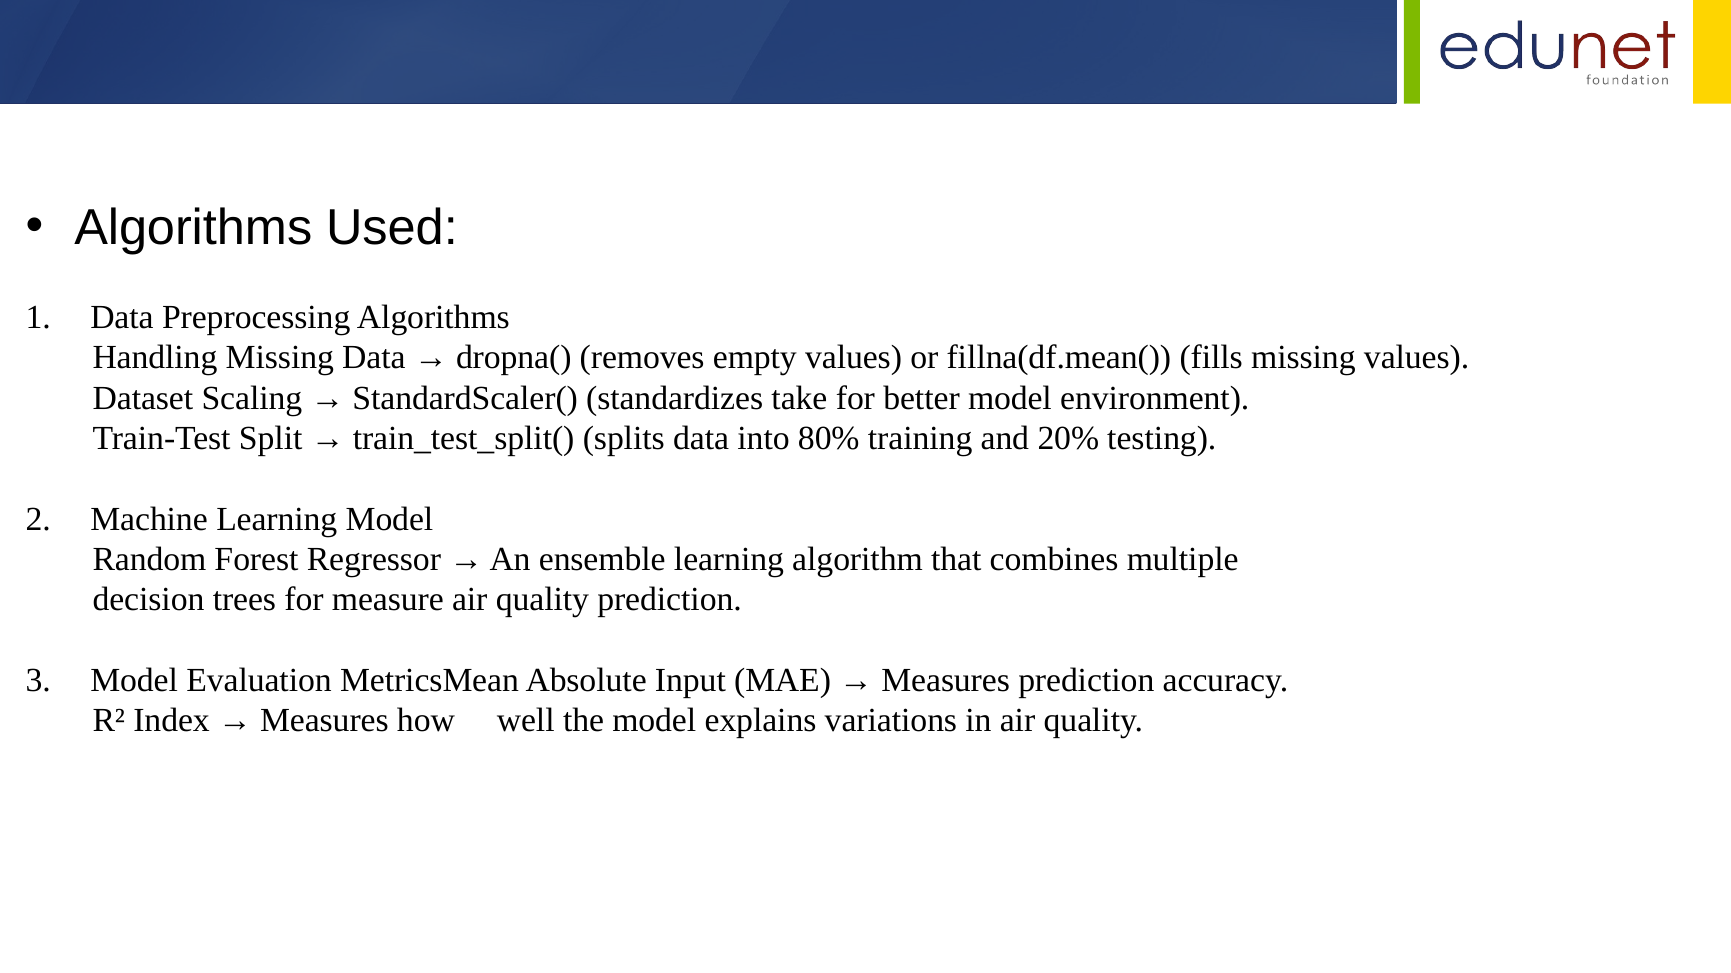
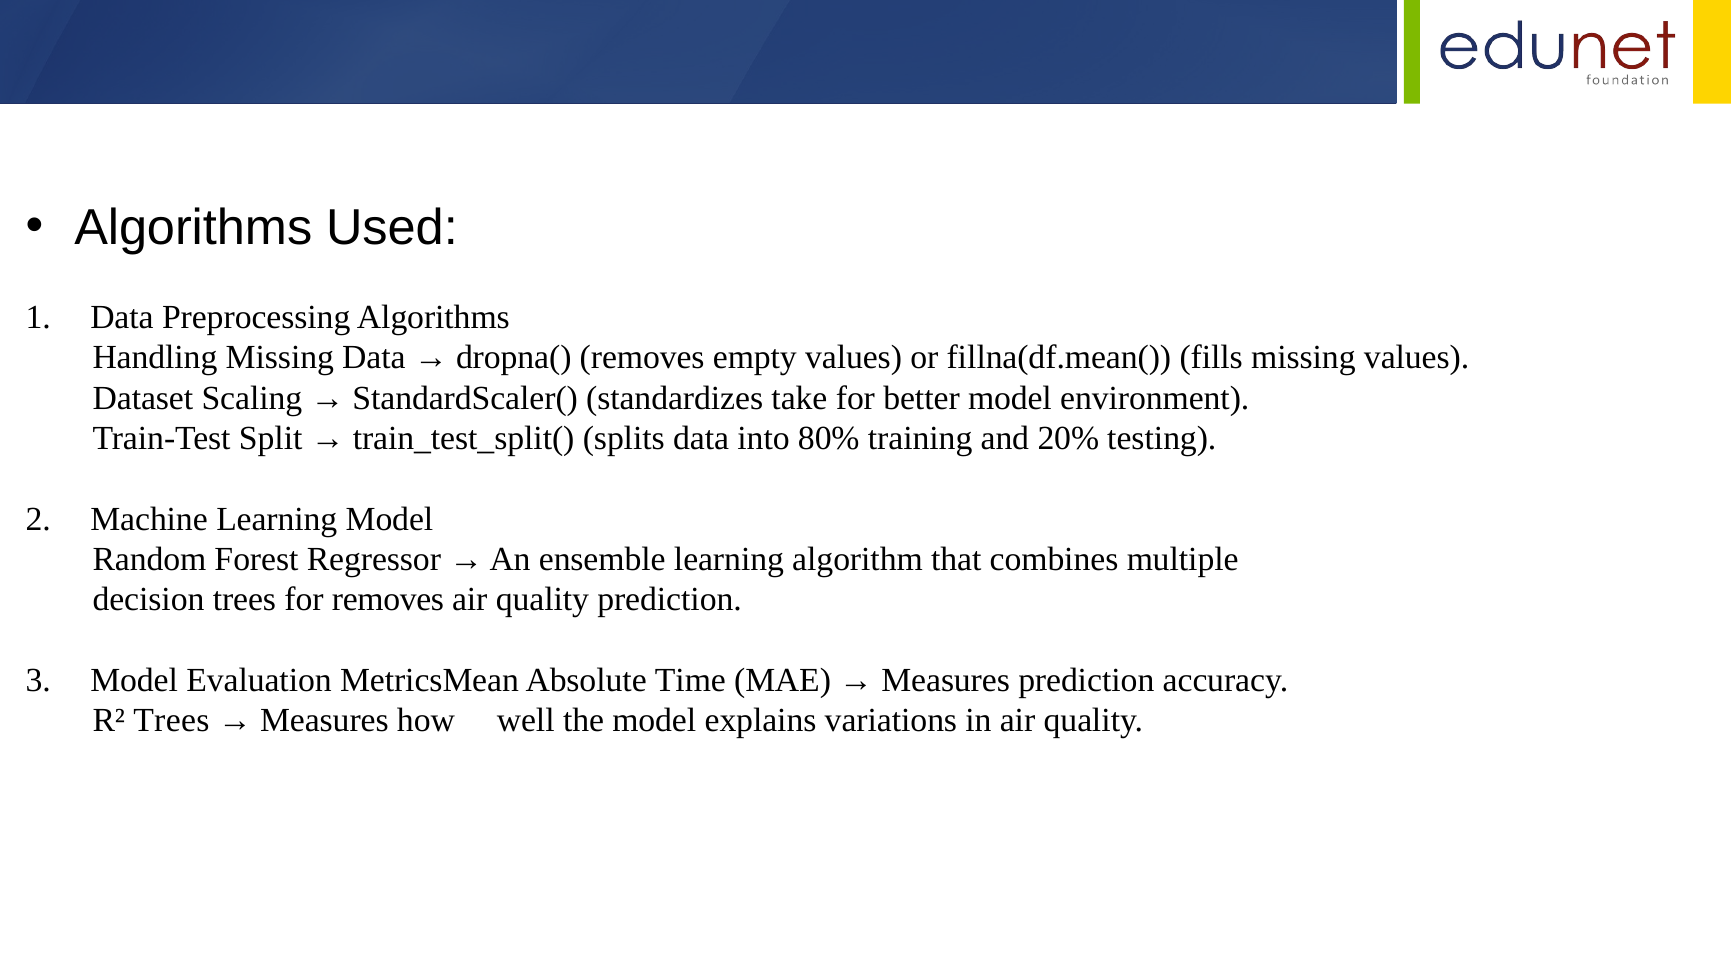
for measure: measure -> removes
Input: Input -> Time
R² Index: Index -> Trees
